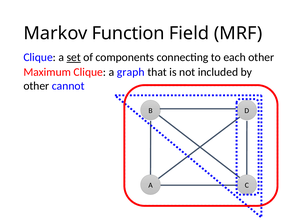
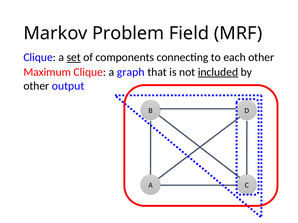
Function: Function -> Problem
included underline: none -> present
cannot: cannot -> output
